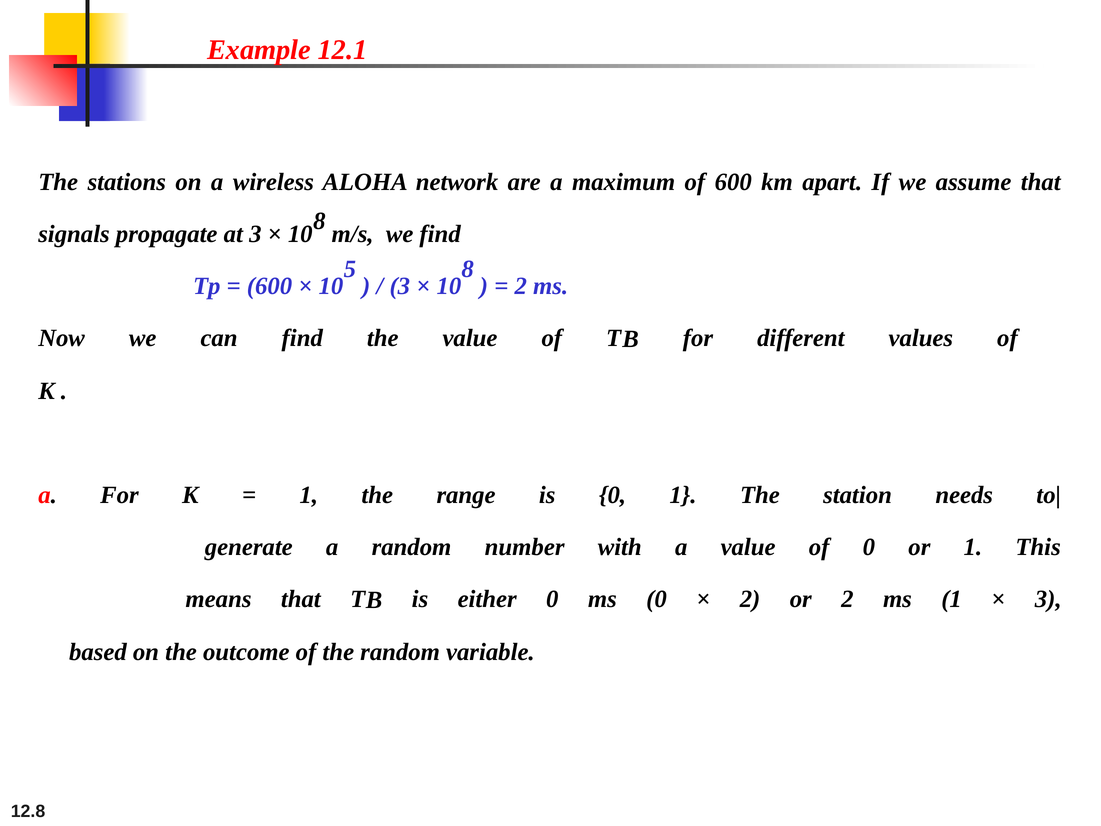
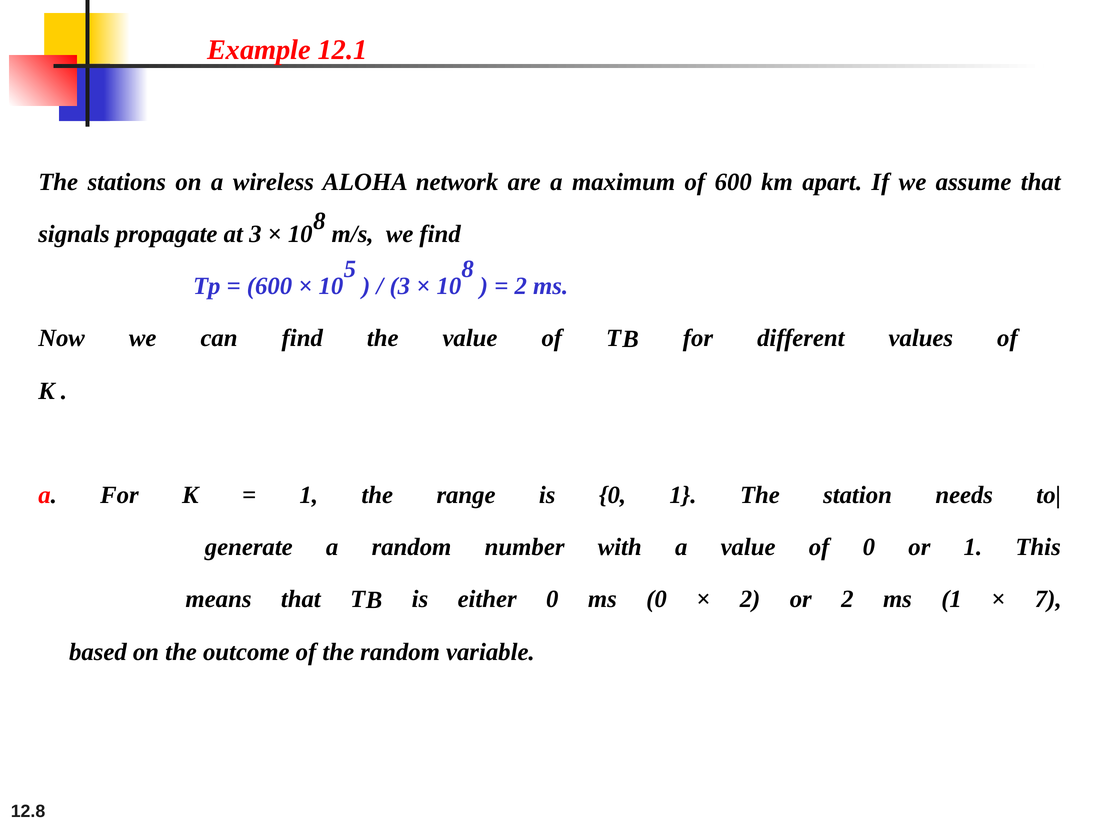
3 at (1048, 599): 3 -> 7
